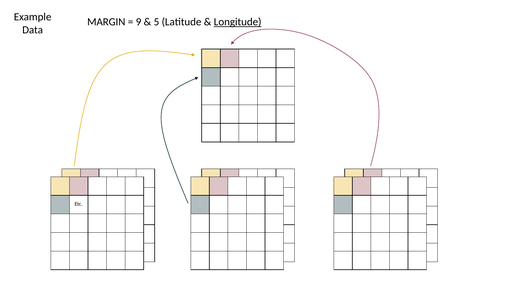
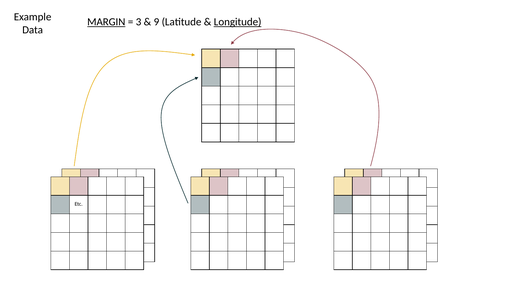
MARGIN underline: none -> present
9: 9 -> 3
5: 5 -> 9
